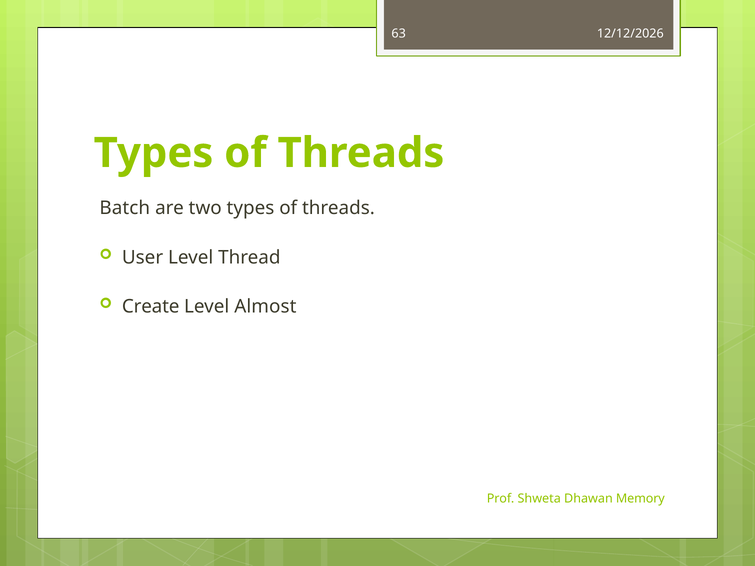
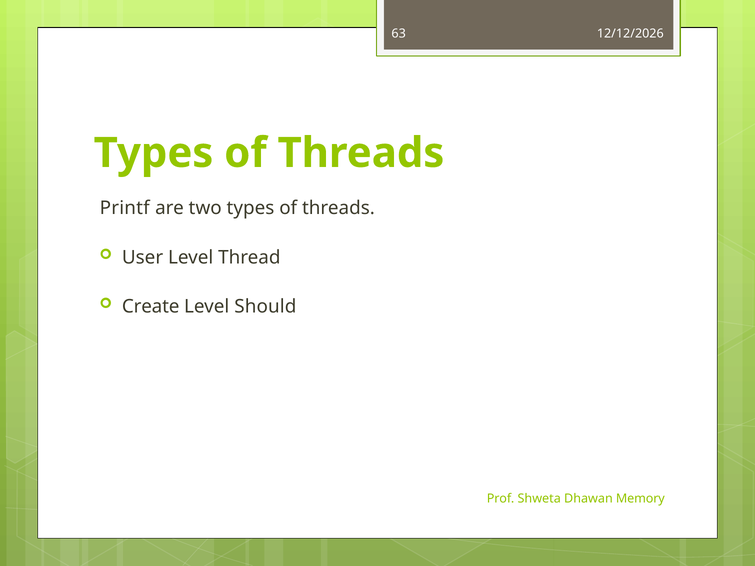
Batch: Batch -> Printf
Almost: Almost -> Should
